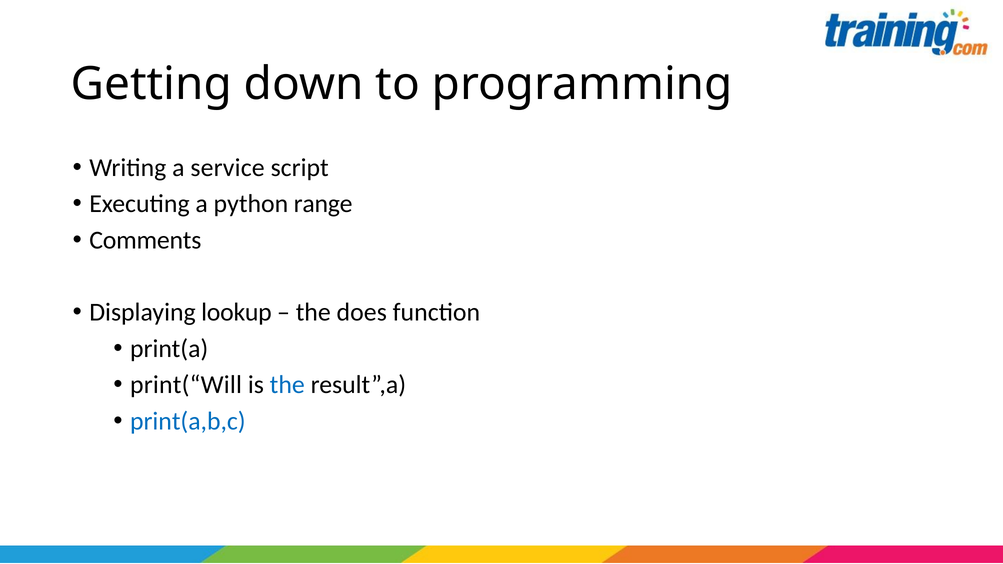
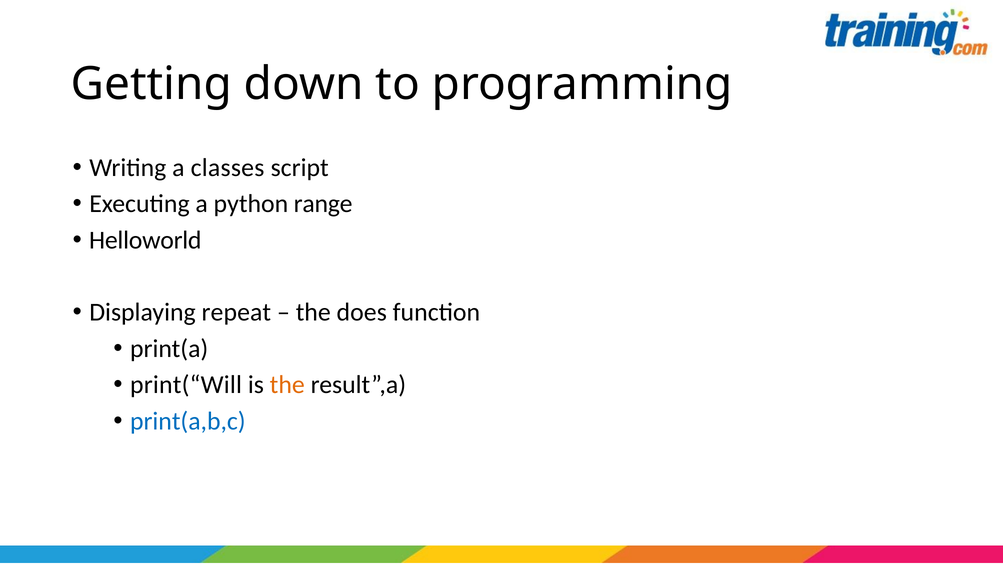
service: service -> classes
Comments: Comments -> Helloworld
lookup: lookup -> repeat
the at (287, 385) colour: blue -> orange
